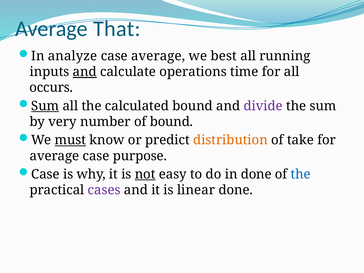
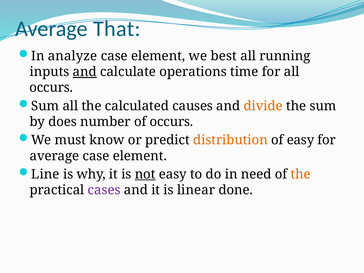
average at (158, 56): average -> element
Sum at (45, 106) underline: present -> none
calculated bound: bound -> causes
divide colour: purple -> orange
very: very -> does
of bound: bound -> occurs
must underline: present -> none
of take: take -> easy
average case purpose: purpose -> element
Case at (45, 174): Case -> Line
in done: done -> need
the at (301, 174) colour: blue -> orange
